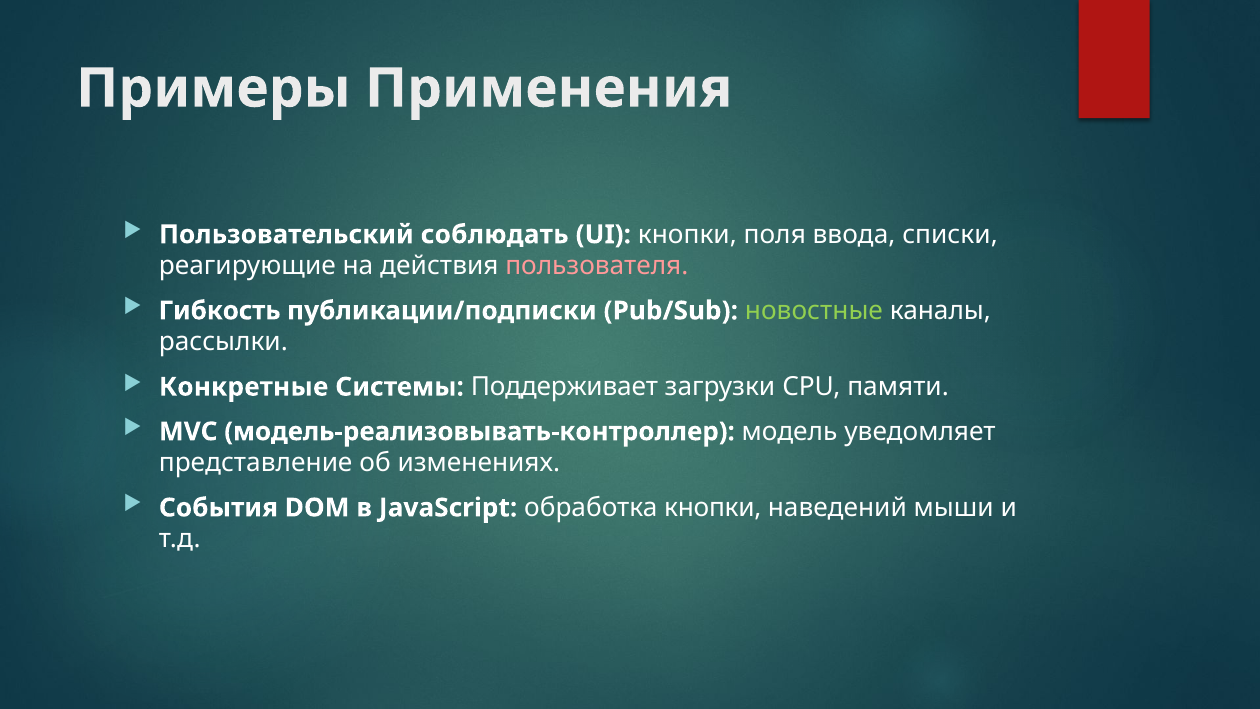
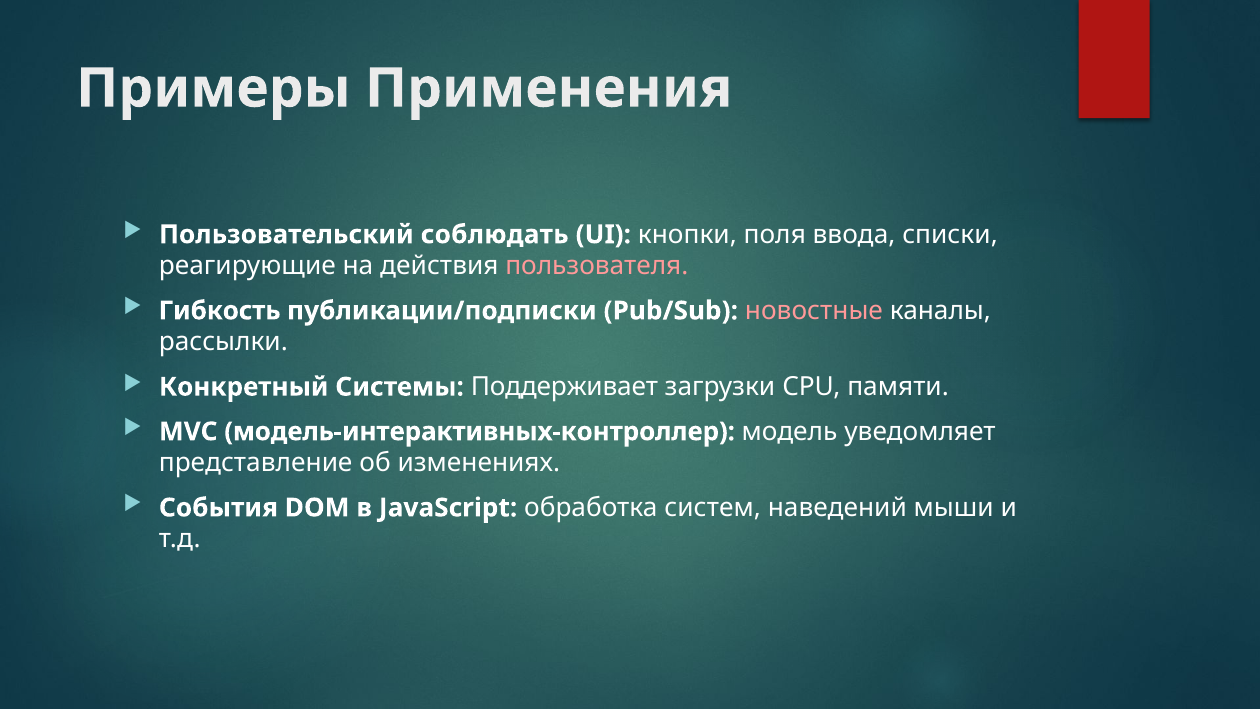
новостные colour: light green -> pink
Конкретные: Конкретные -> Конкретный
модель-реализовывать-контроллер: модель-реализовывать-контроллер -> модель-интерактивных-контроллер
обработка кнопки: кнопки -> систем
